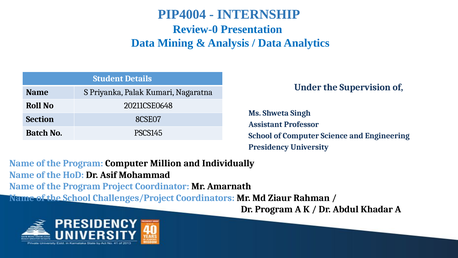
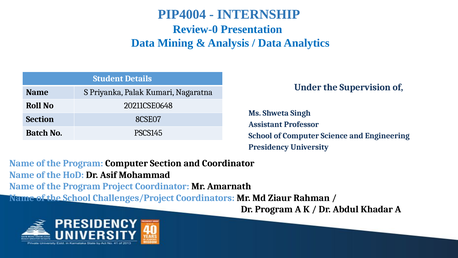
Computer Million: Million -> Section
and Individually: Individually -> Coordinator
